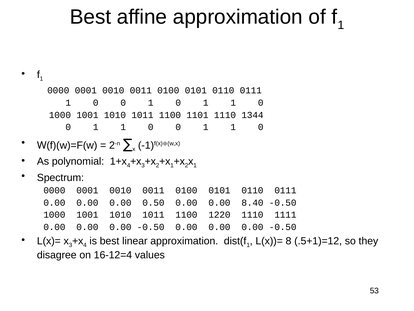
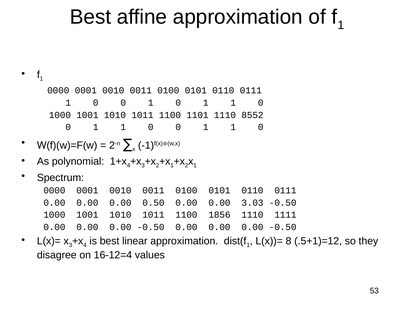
1344: 1344 -> 8552
8.40: 8.40 -> 3.03
1220: 1220 -> 1856
